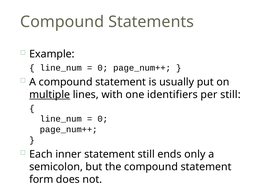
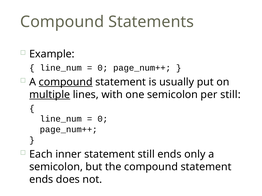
compound at (66, 82) underline: none -> present
one identifiers: identifiers -> semicolon
form at (41, 180): form -> ends
